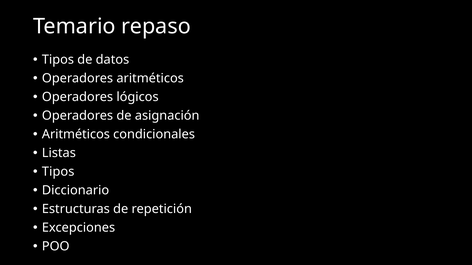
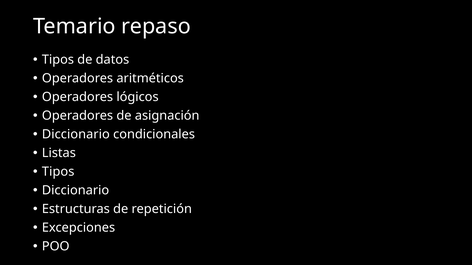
Aritméticos at (76, 135): Aritméticos -> Diccionario
